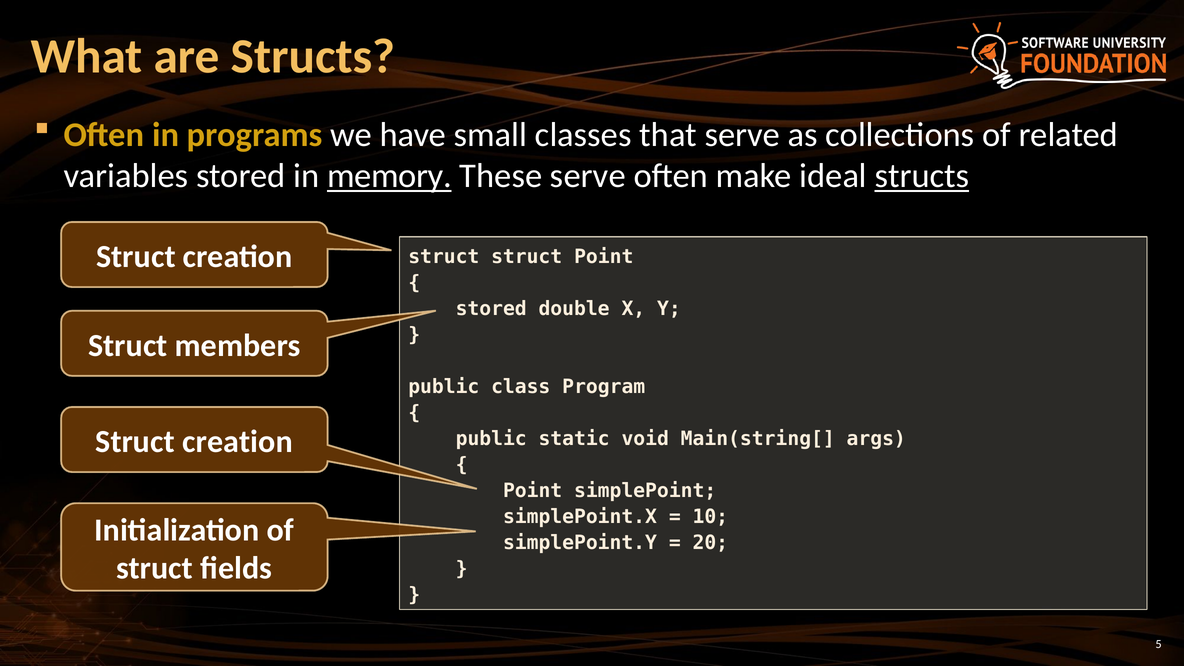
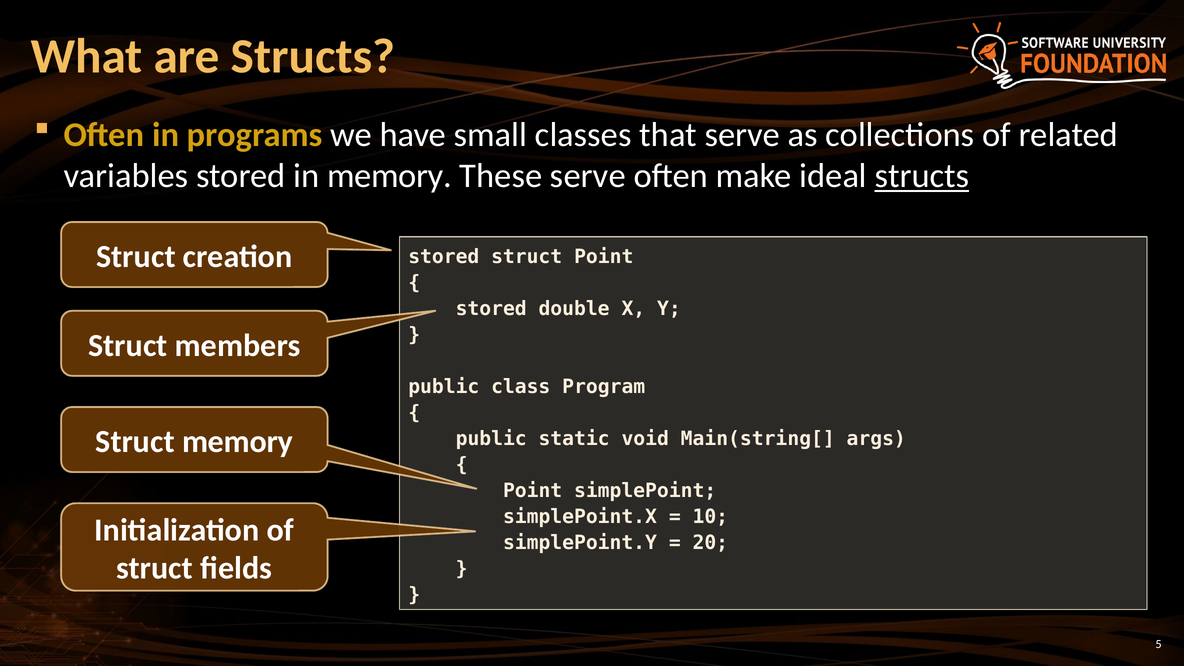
memory at (389, 176) underline: present -> none
struct at (444, 257): struct -> stored
creation at (237, 442): creation -> memory
